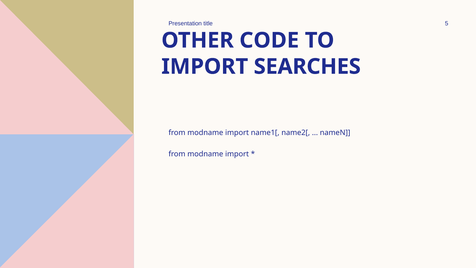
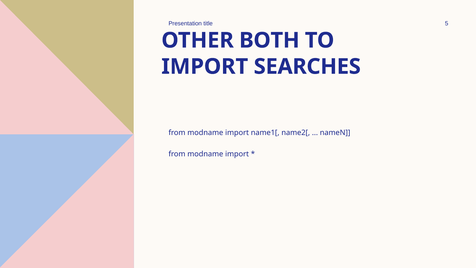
CODE: CODE -> BOTH
